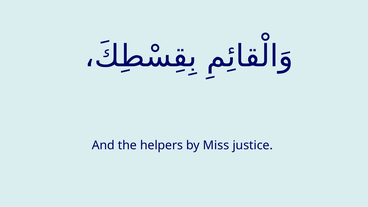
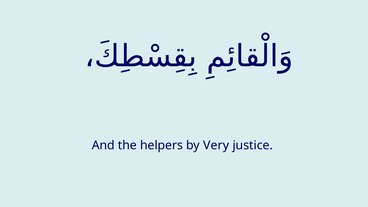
Miss: Miss -> Very
